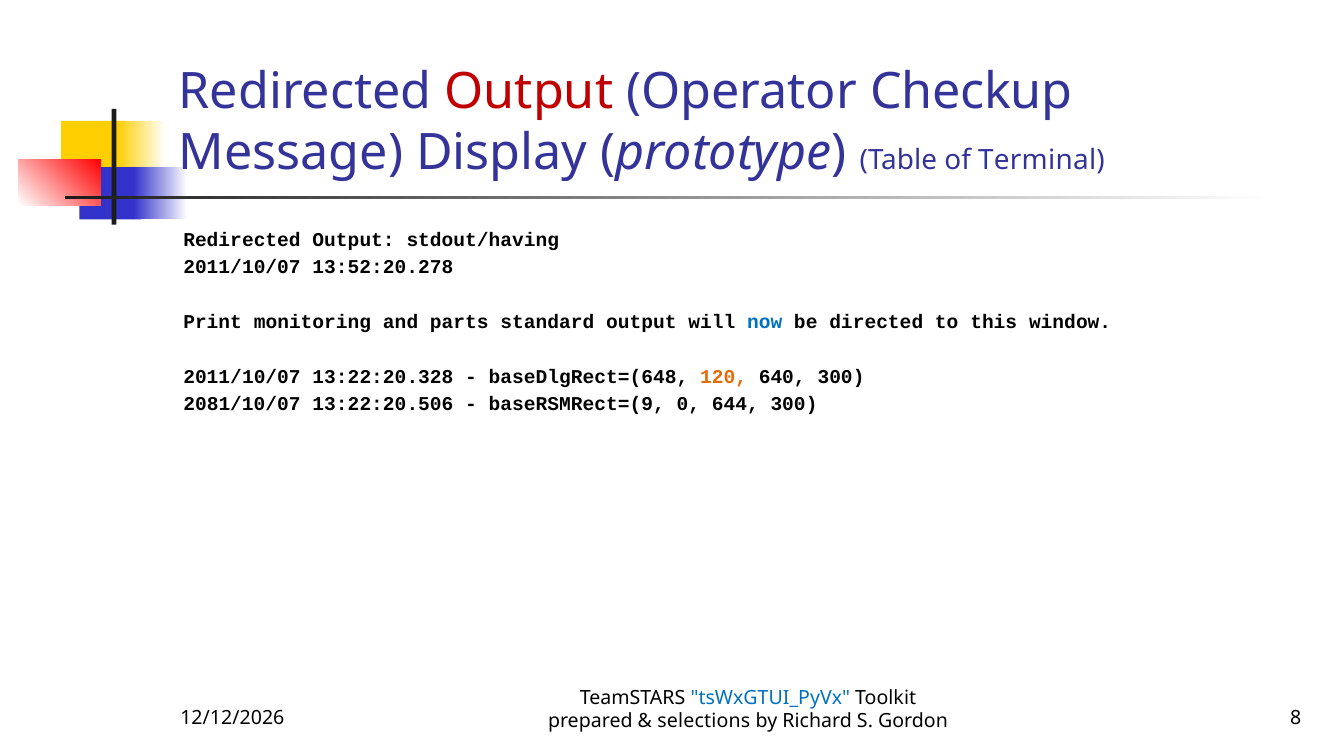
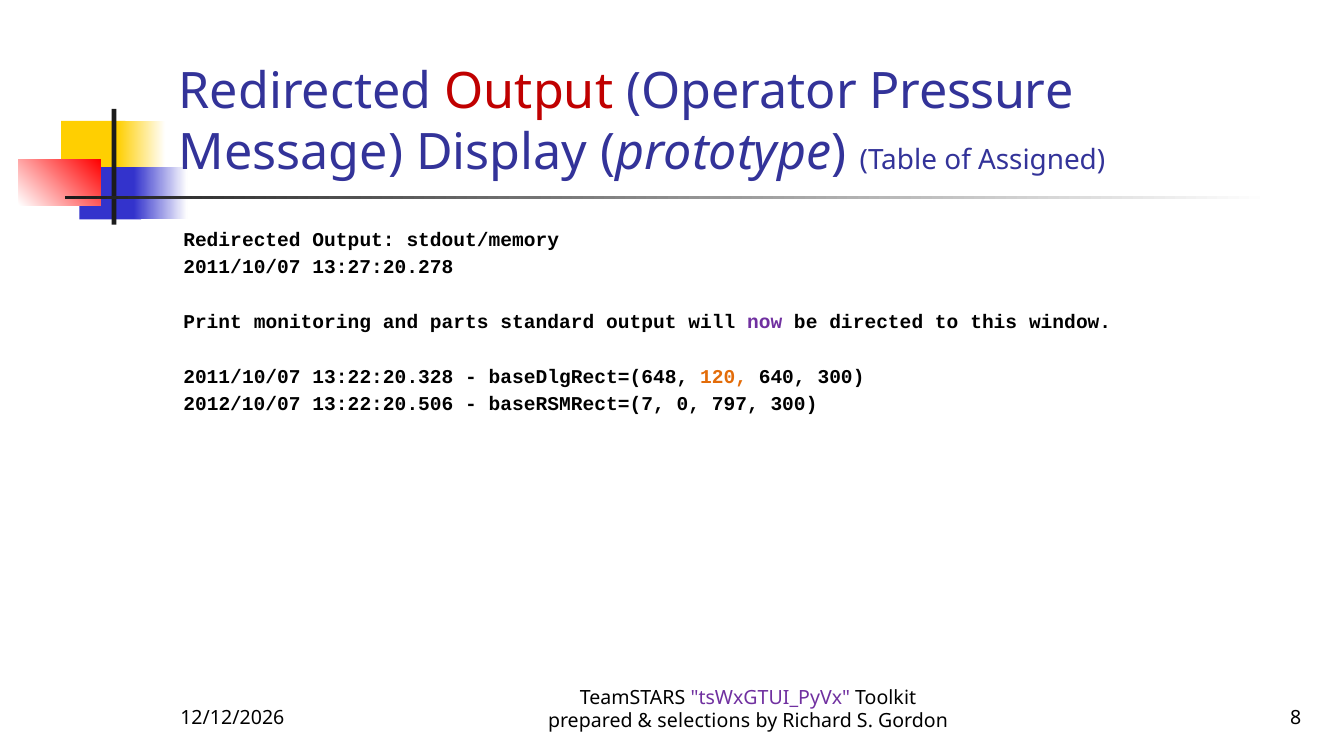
Checkup: Checkup -> Pressure
Terminal: Terminal -> Assigned
stdout/having: stdout/having -> stdout/memory
13:52:20.278: 13:52:20.278 -> 13:27:20.278
now colour: blue -> purple
2081/10/07: 2081/10/07 -> 2012/10/07
baseRSMRect=(9: baseRSMRect=(9 -> baseRSMRect=(7
644: 644 -> 797
tsWxGTUI_PyVx colour: blue -> purple
